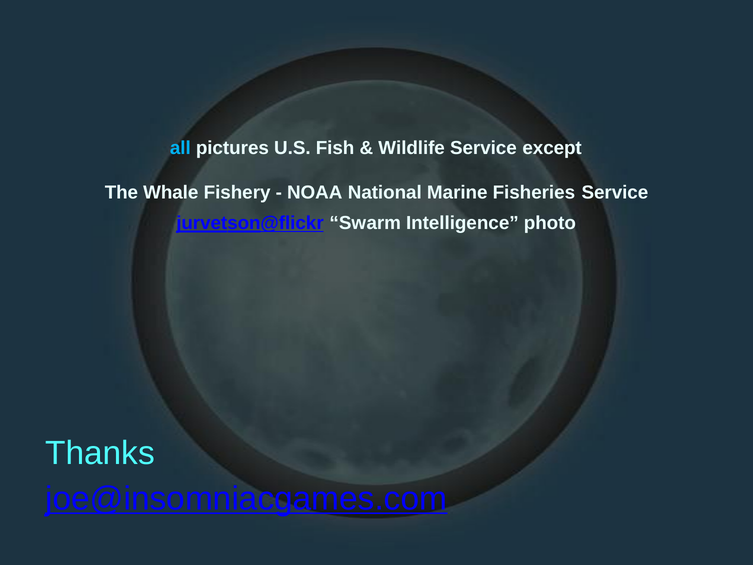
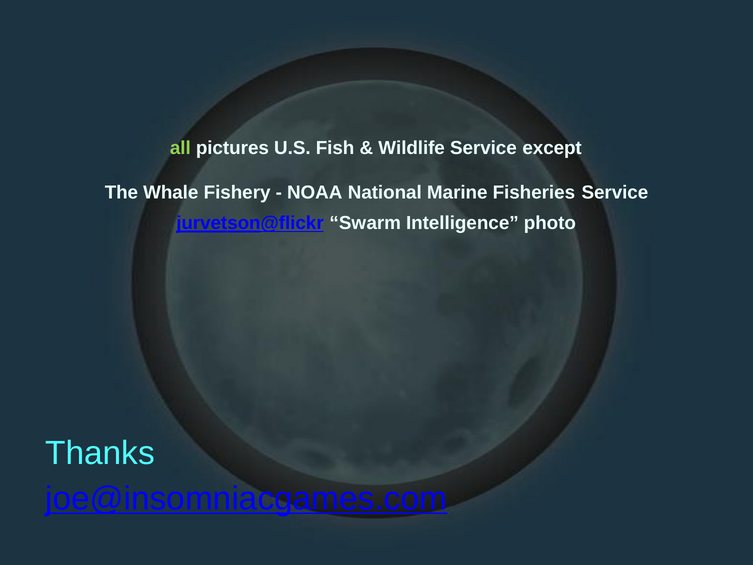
all colour: light blue -> light green
